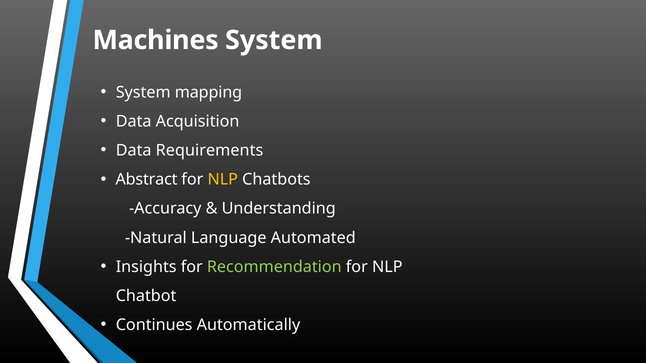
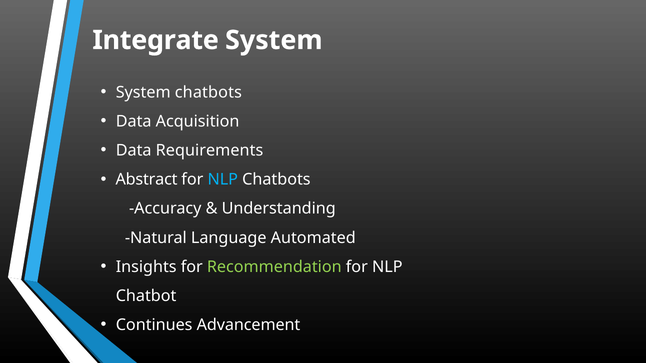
Machines: Machines -> Integrate
System mapping: mapping -> chatbots
NLP at (223, 180) colour: yellow -> light blue
Automatically: Automatically -> Advancement
